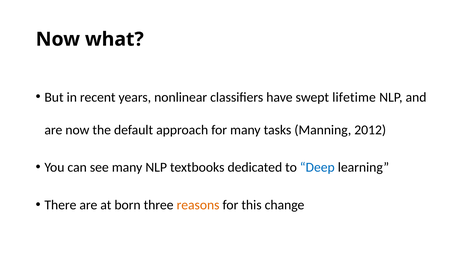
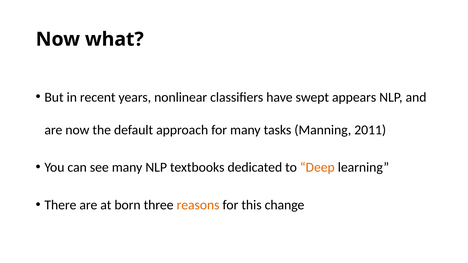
lifetime: lifetime -> appears
2012: 2012 -> 2011
Deep colour: blue -> orange
